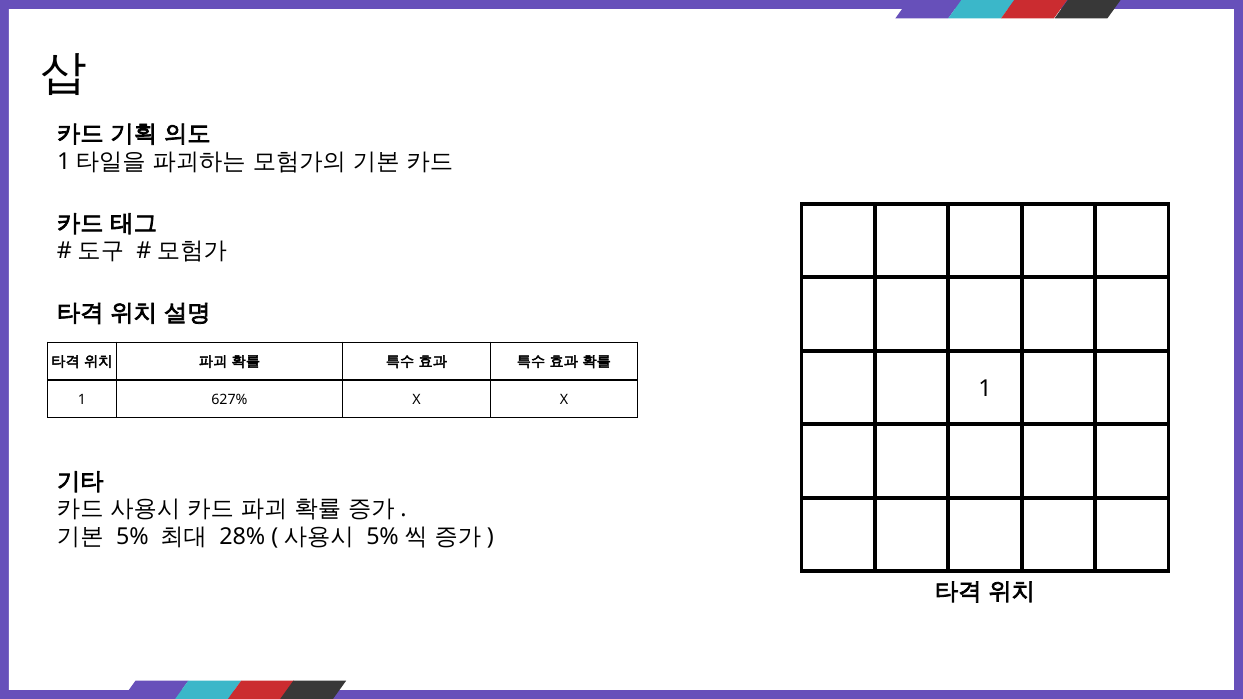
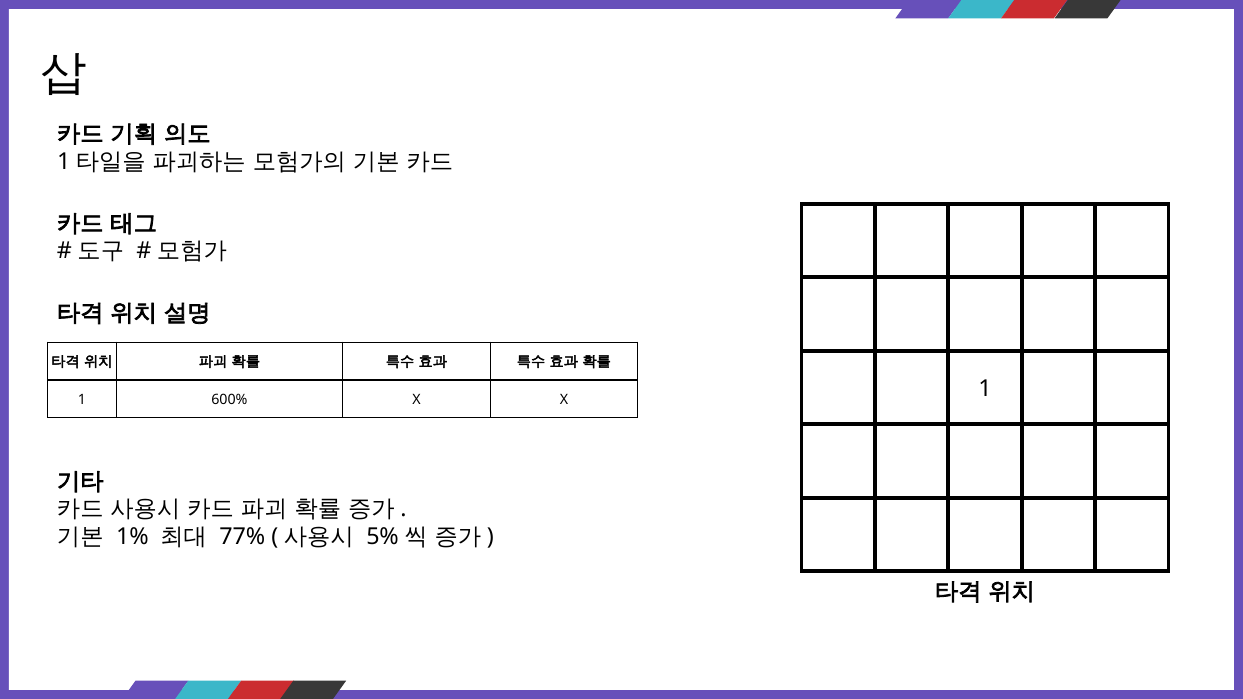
627%: 627% -> 600%
5%: 5% -> 1%
28%: 28% -> 77%
